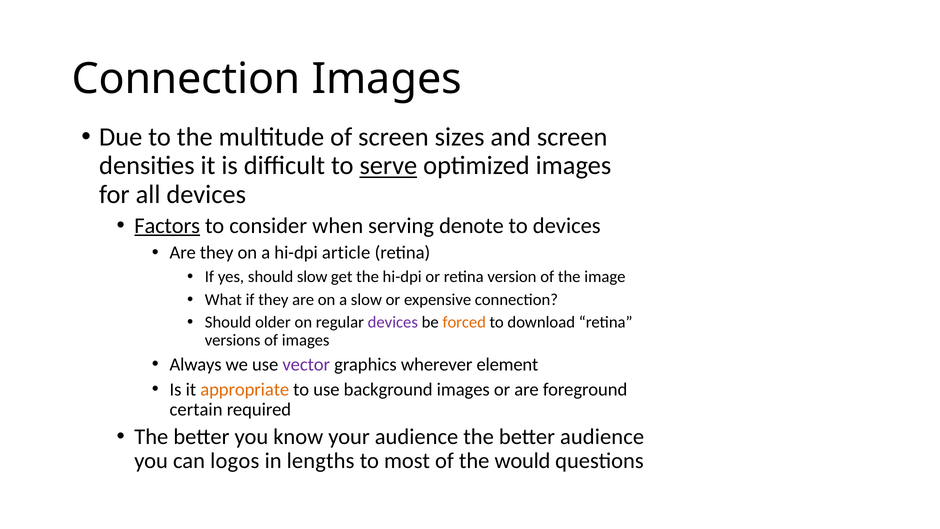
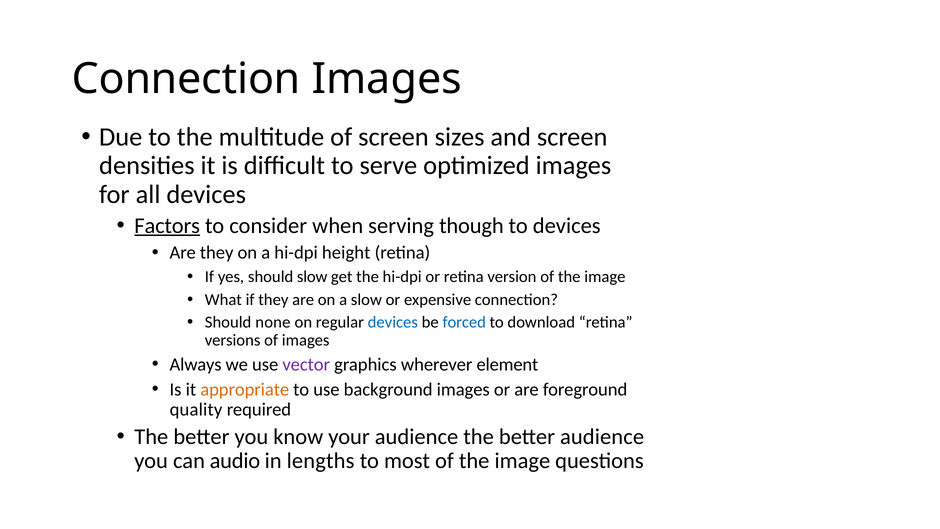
serve underline: present -> none
denote: denote -> though
article: article -> height
older: older -> none
devices at (393, 322) colour: purple -> blue
forced colour: orange -> blue
certain: certain -> quality
logos: logos -> audio
most of the would: would -> image
